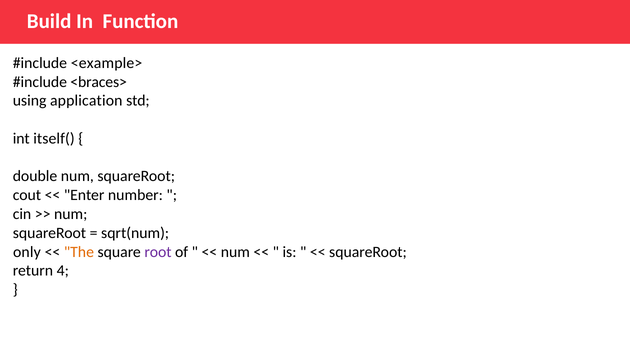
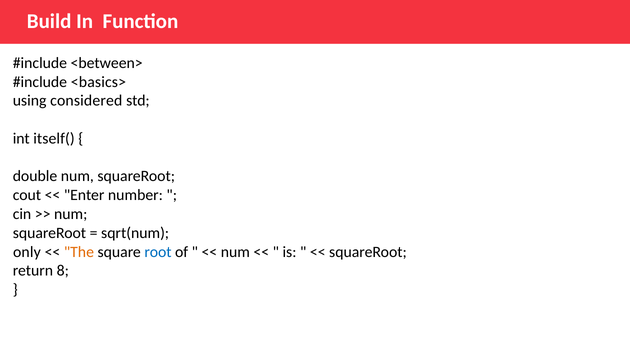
<example>: <example> -> <between>
<braces>: <braces> -> <basics>
application: application -> considered
root colour: purple -> blue
4: 4 -> 8
